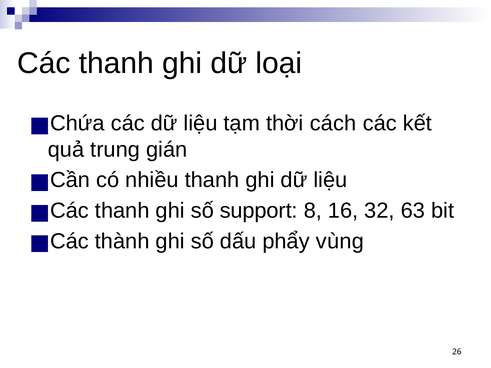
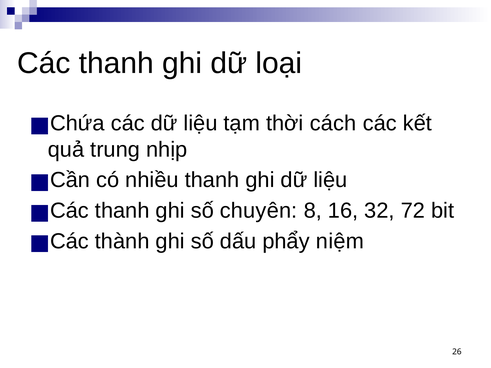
gián: gián -> nhịp
support: support -> chuyên
63: 63 -> 72
vùng: vùng -> niệm
